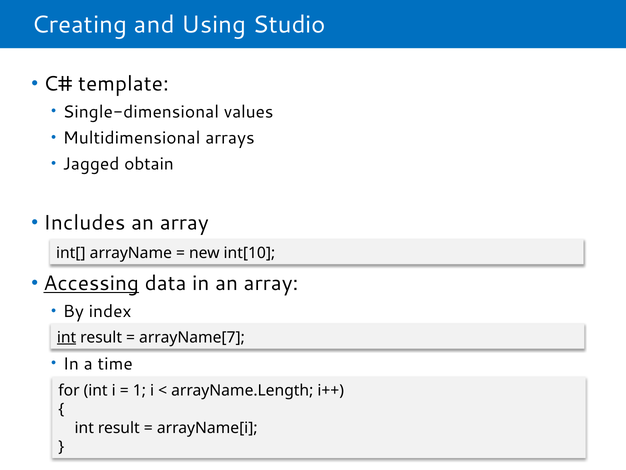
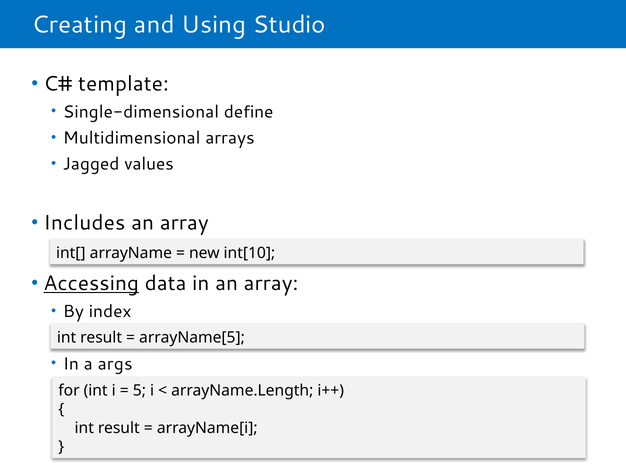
values: values -> define
obtain: obtain -> values
int at (67, 337) underline: present -> none
arrayName[7: arrayName[7 -> arrayName[5
time: time -> args
1: 1 -> 5
